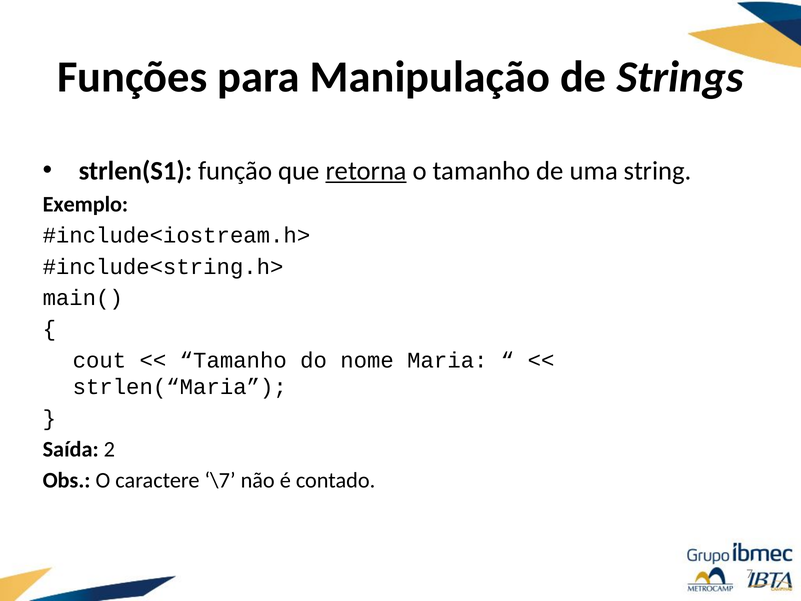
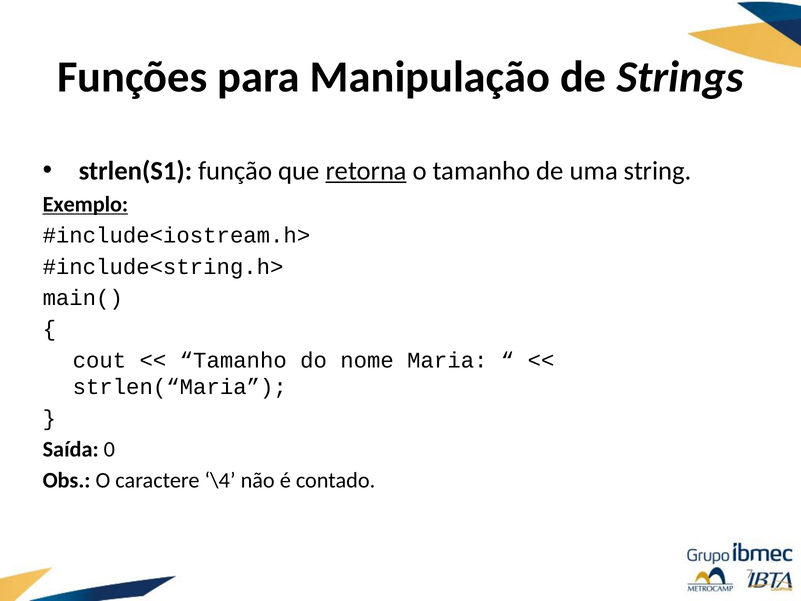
Exemplo underline: none -> present
2: 2 -> 0
\7: \7 -> \4
